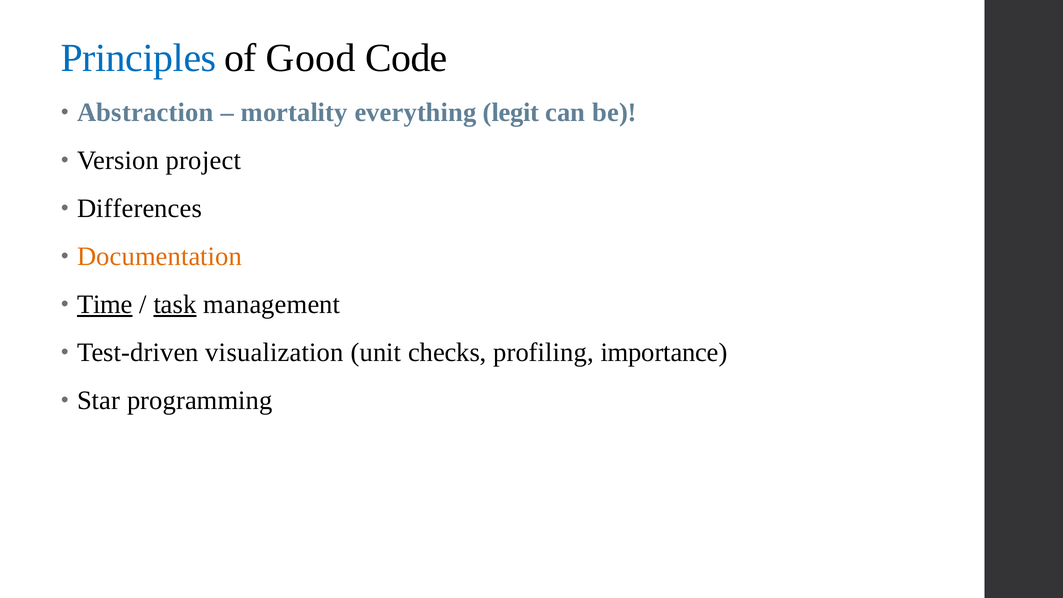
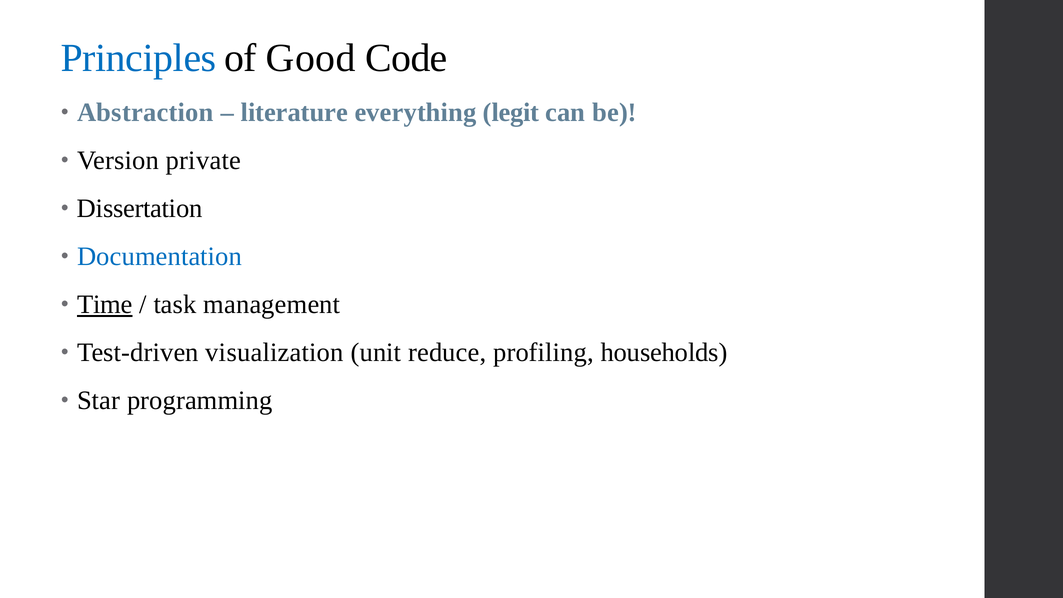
mortality: mortality -> literature
project: project -> private
Differences: Differences -> Dissertation
Documentation colour: orange -> blue
task underline: present -> none
checks: checks -> reduce
importance: importance -> households
